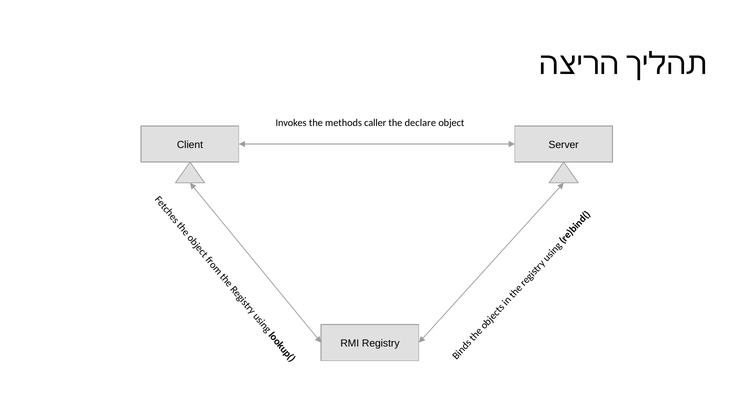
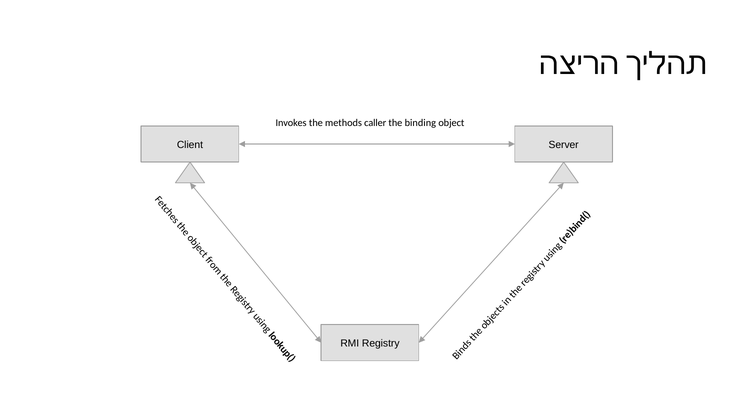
declare: declare -> binding
